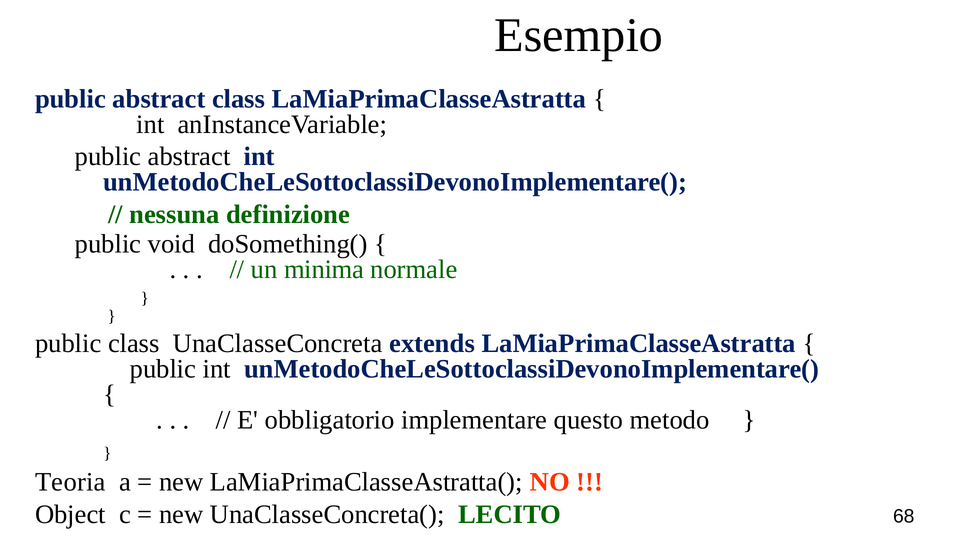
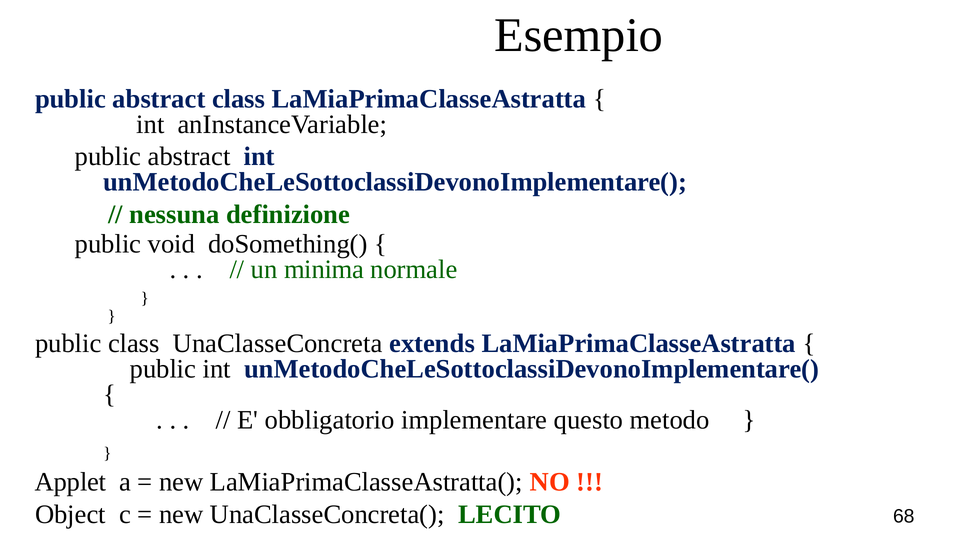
Teoria: Teoria -> Applet
